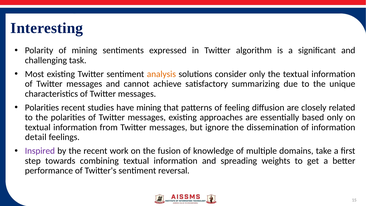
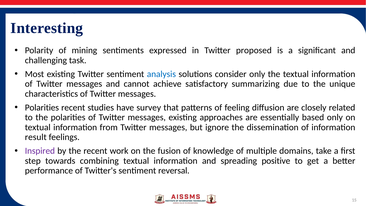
algorithm: algorithm -> proposed
analysis colour: orange -> blue
have mining: mining -> survey
detail: detail -> result
weights: weights -> positive
